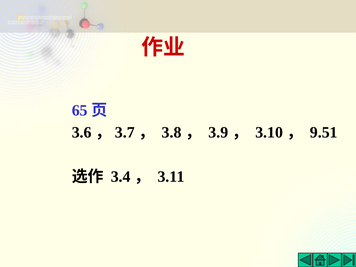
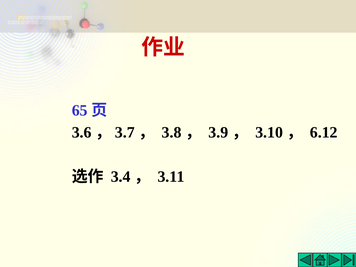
9.51: 9.51 -> 6.12
